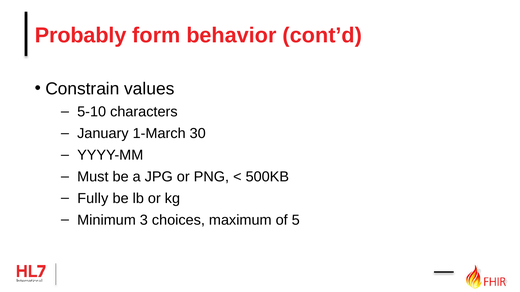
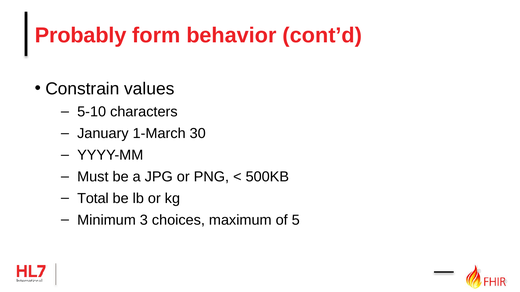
Fully: Fully -> Total
